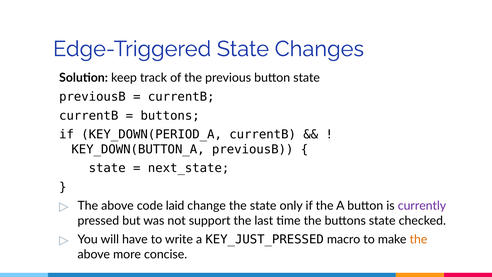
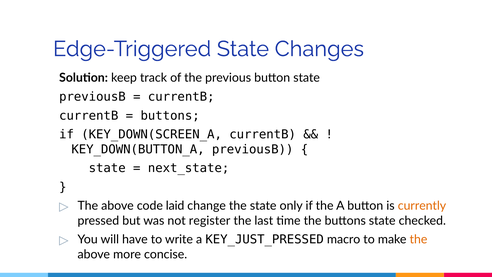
KEY_DOWN(PERIOD_A: KEY_DOWN(PERIOD_A -> KEY_DOWN(SCREEN_A
currently colour: purple -> orange
support: support -> register
